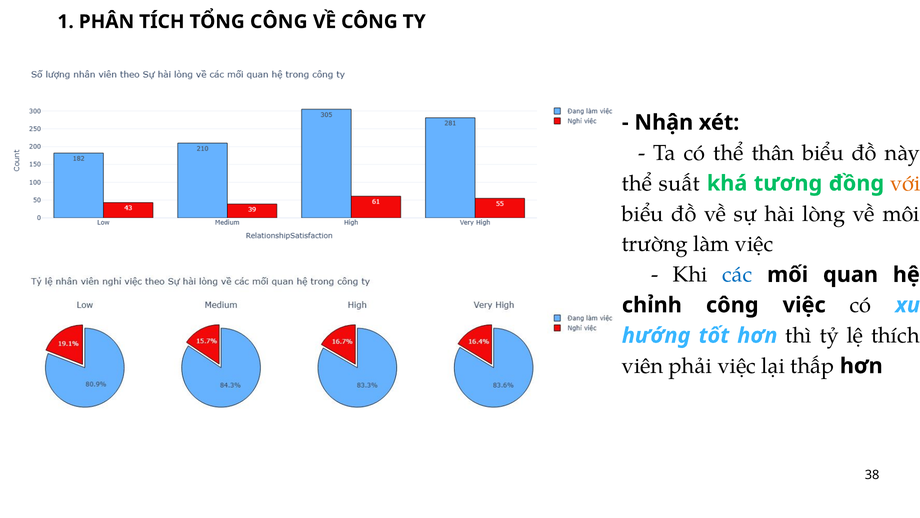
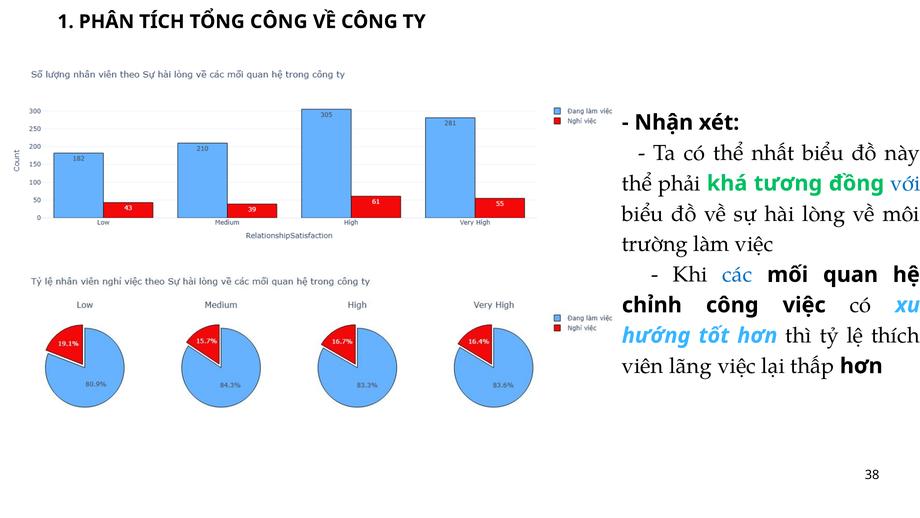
thân: thân -> nhất
suất: suất -> phải
với colour: orange -> blue
phải: phải -> lãng
